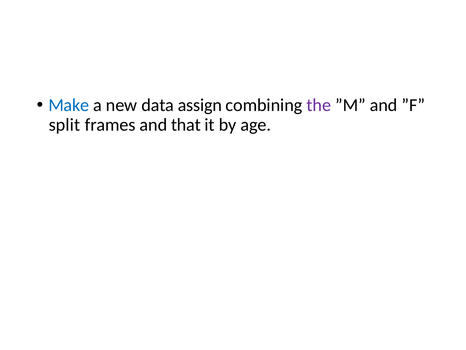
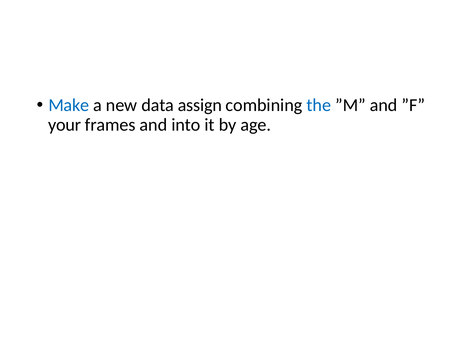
the colour: purple -> blue
split: split -> your
that: that -> into
